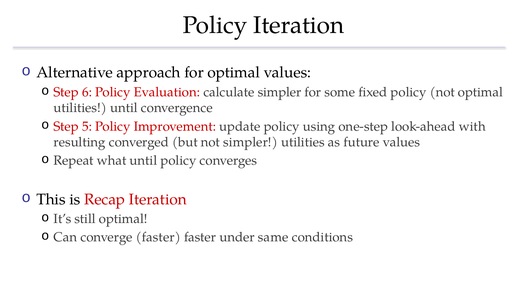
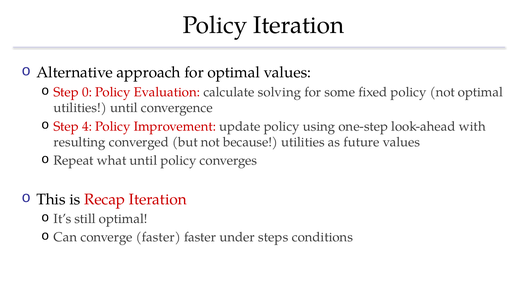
6: 6 -> 0
calculate simpler: simpler -> solving
5: 5 -> 4
not simpler: simpler -> because
same: same -> steps
